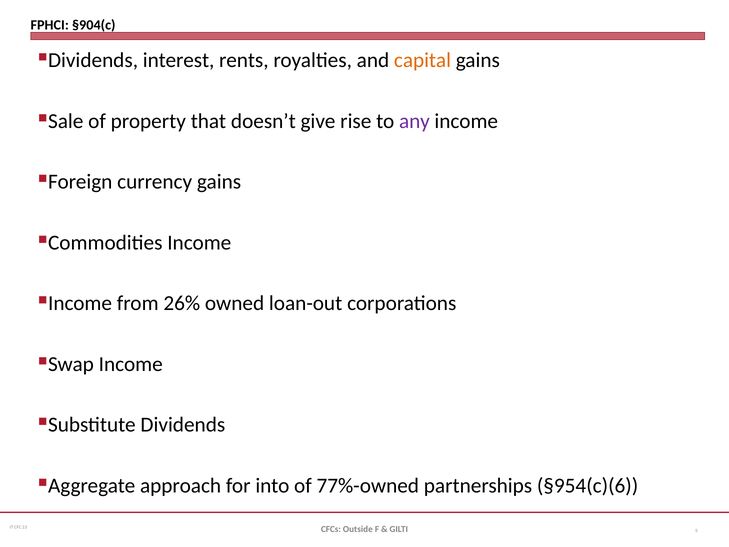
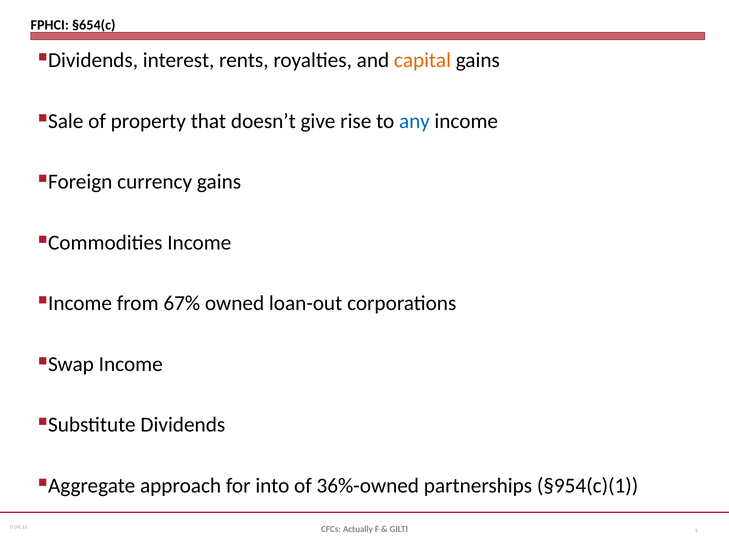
§904(c: §904(c -> §654(c
any colour: purple -> blue
26%: 26% -> 67%
77%-owned: 77%-owned -> 36%-owned
§954(c)(6: §954(c)(6 -> §954(c)(1
Outside: Outside -> Actually
